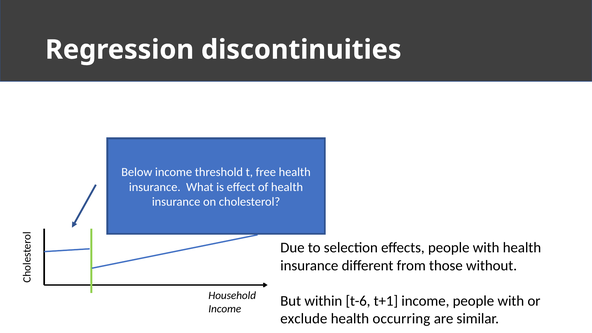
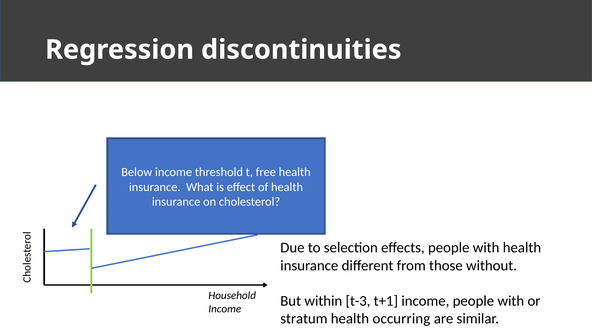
t-6: t-6 -> t-3
exclude: exclude -> stratum
